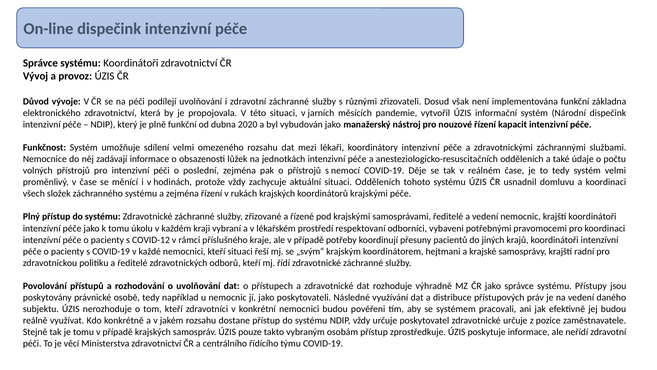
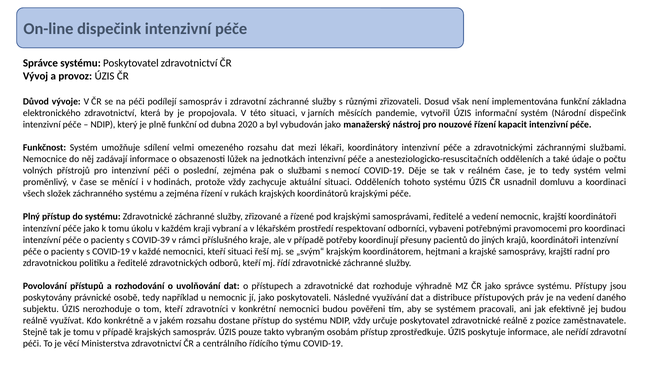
systému Koordinátoři: Koordinátoři -> Poskytovatel
podílejí uvolňování: uvolňování -> samospráv
o přístrojů: přístrojů -> službami
COVID-12: COVID-12 -> COVID-39
zdravotnické určuje: určuje -> reálně
